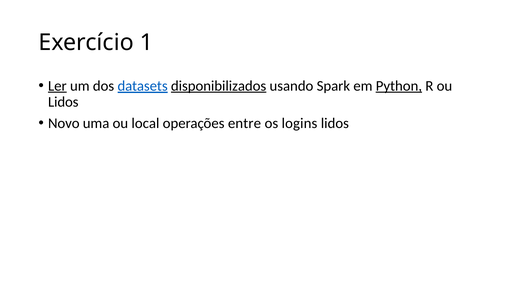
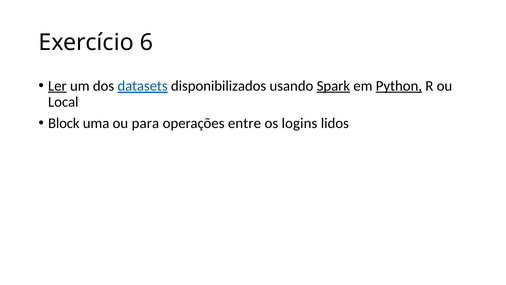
1: 1 -> 6
disponibilizados underline: present -> none
Spark underline: none -> present
Lidos at (63, 102): Lidos -> Local
Novo: Novo -> Block
local: local -> para
